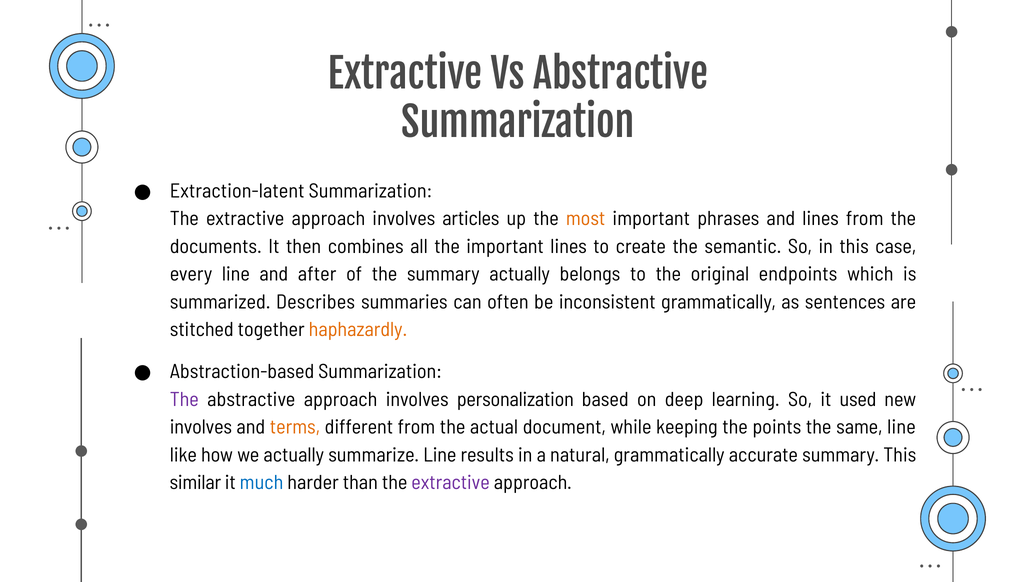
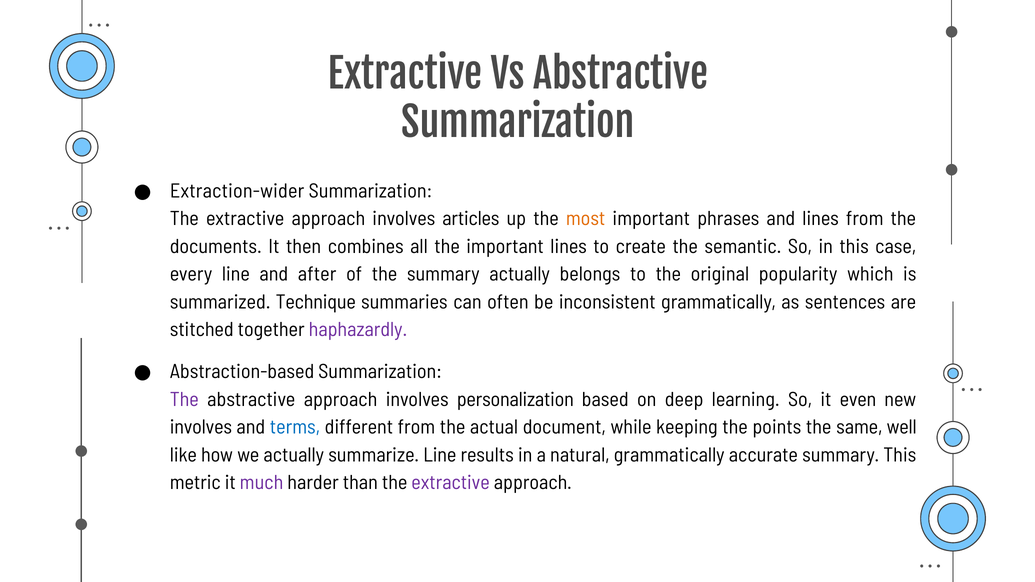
Extraction-latent: Extraction-latent -> Extraction-wider
endpoints: endpoints -> popularity
Describes: Describes -> Technique
haphazardly colour: orange -> purple
used: used -> even
terms colour: orange -> blue
same line: line -> well
similar: similar -> metric
much colour: blue -> purple
